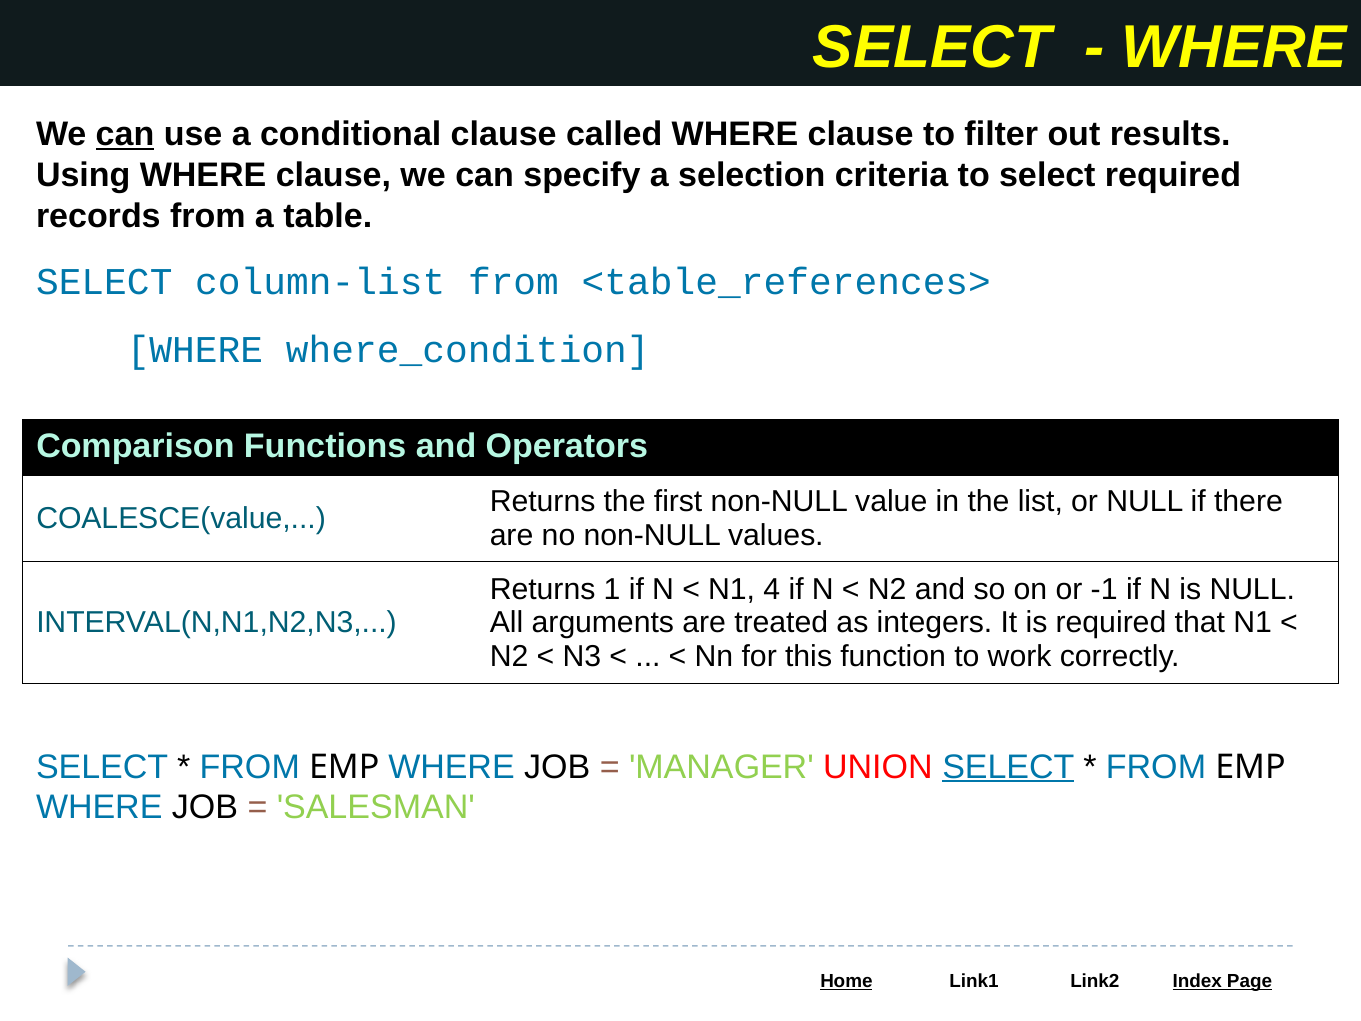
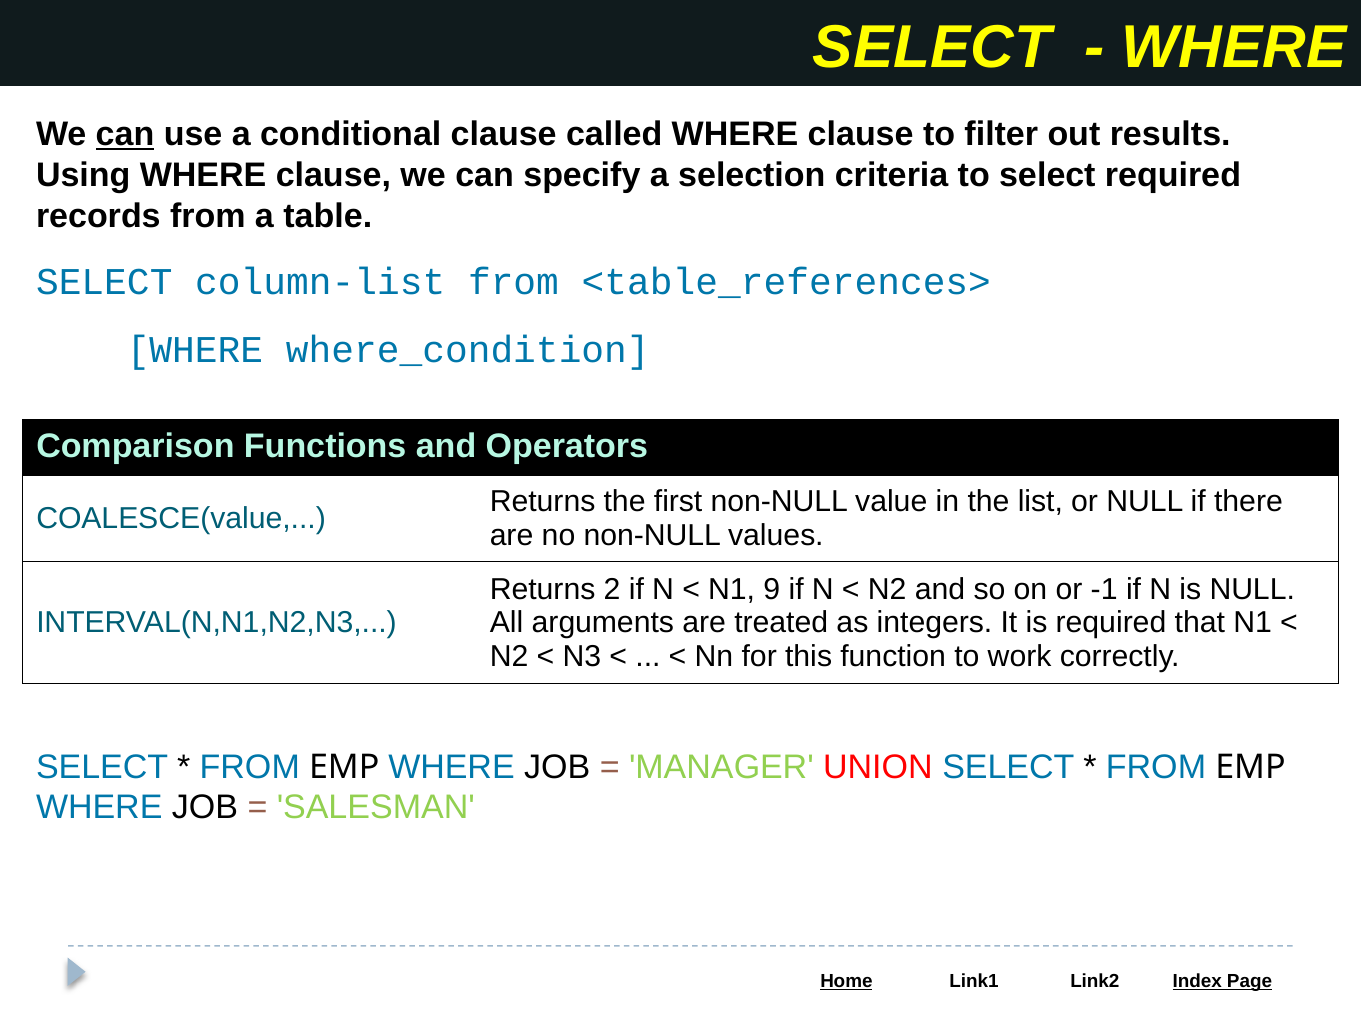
1: 1 -> 2
4: 4 -> 9
SELECT at (1008, 767) underline: present -> none
